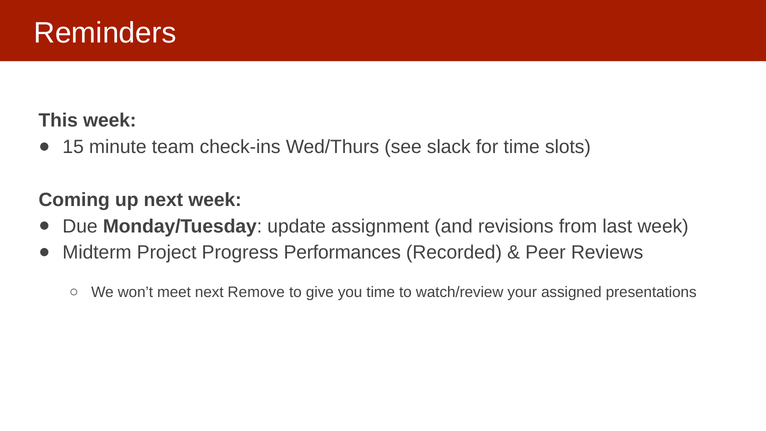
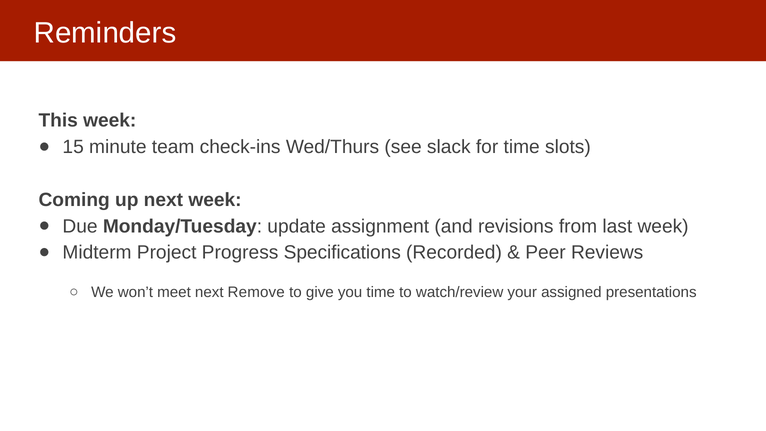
Performances: Performances -> Specifications
